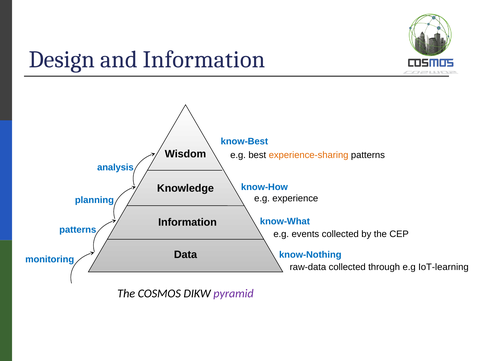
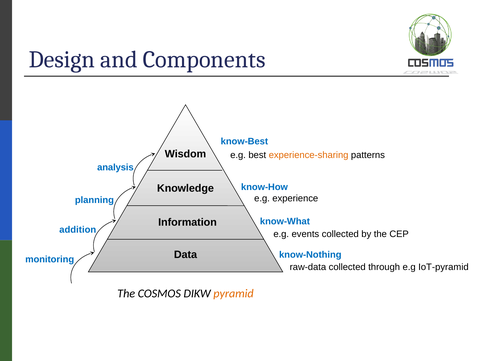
and Information: Information -> Components
patterns at (78, 230): patterns -> addition
IoT-learning: IoT-learning -> IoT-pyramid
pyramid colour: purple -> orange
